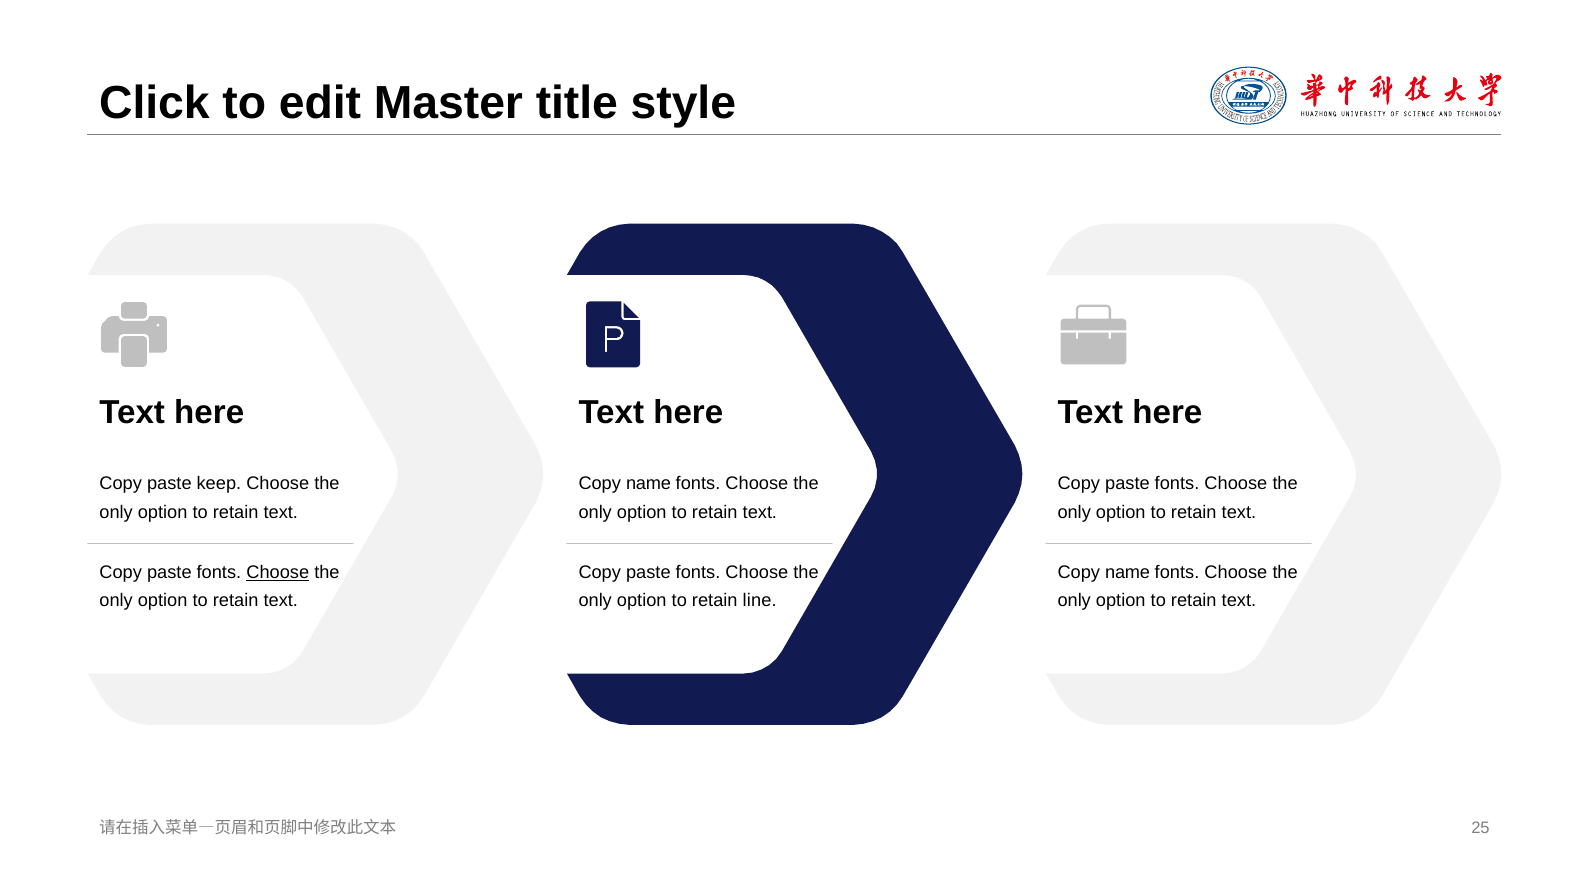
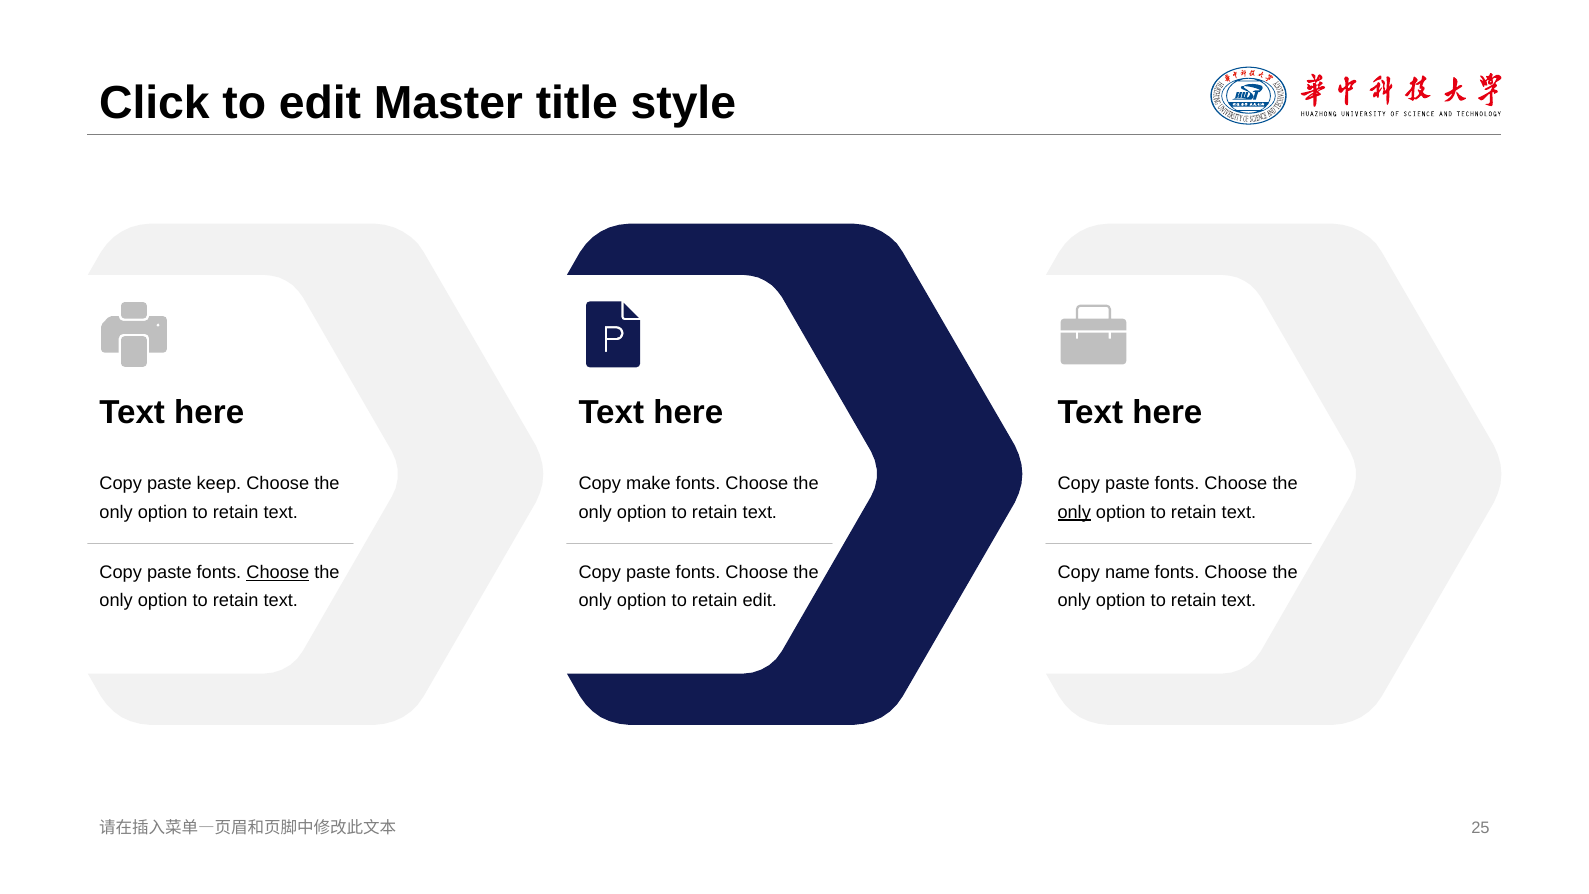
name at (649, 484): name -> make
only at (1074, 512) underline: none -> present
retain line: line -> edit
